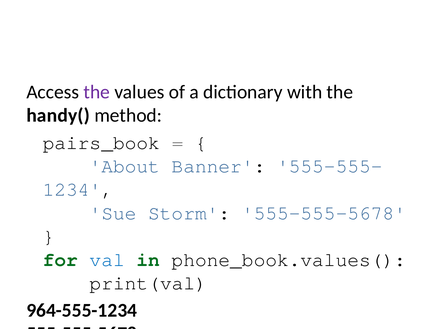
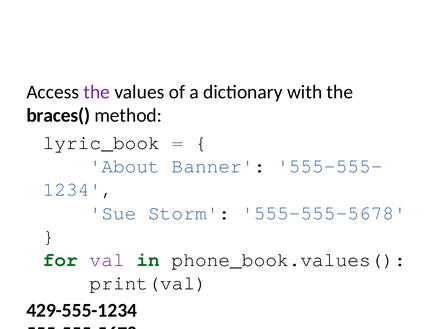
handy(: handy( -> braces(
pairs_book: pairs_book -> lyric_book
val colour: blue -> purple
964-555-1234: 964-555-1234 -> 429-555-1234
